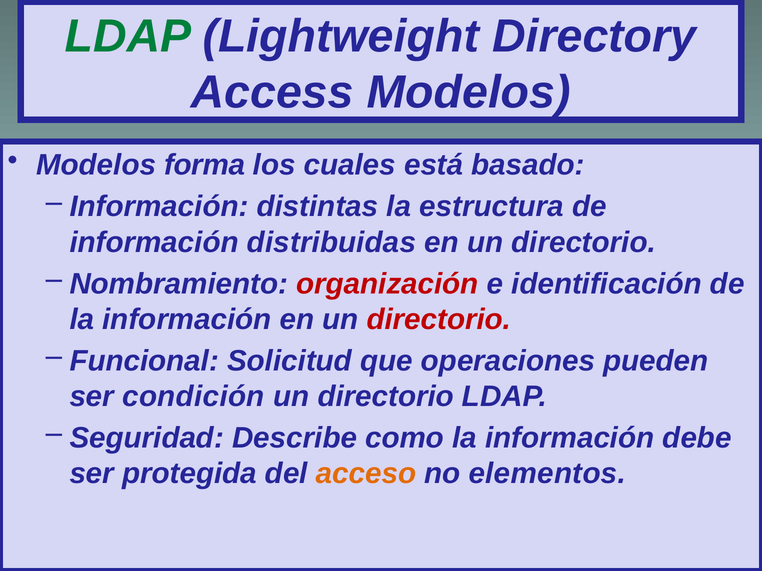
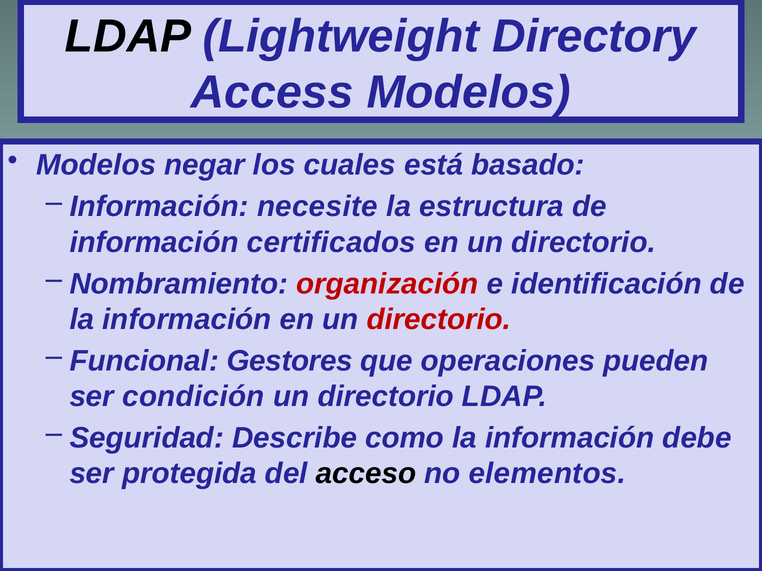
LDAP at (128, 36) colour: green -> black
forma: forma -> negar
distintas: distintas -> necesite
distribuidas: distribuidas -> certificados
Solicitud: Solicitud -> Gestores
acceso colour: orange -> black
